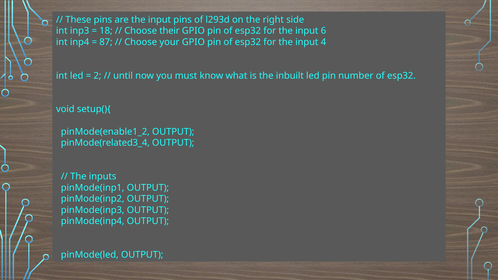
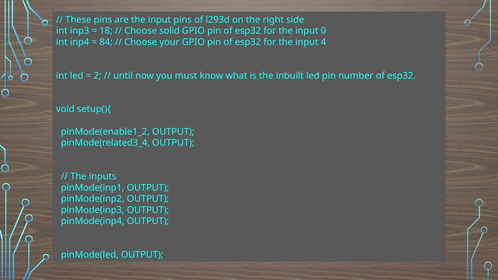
their: their -> solid
6: 6 -> 0
87: 87 -> 84
